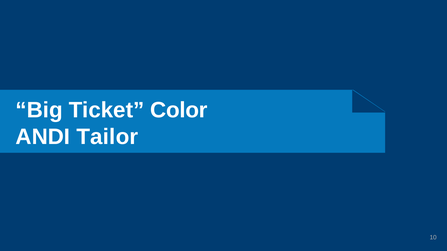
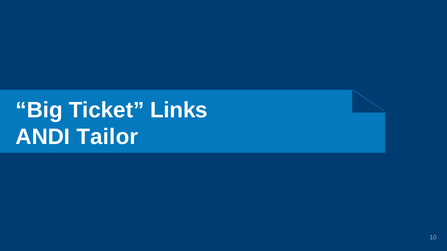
Color: Color -> Links
